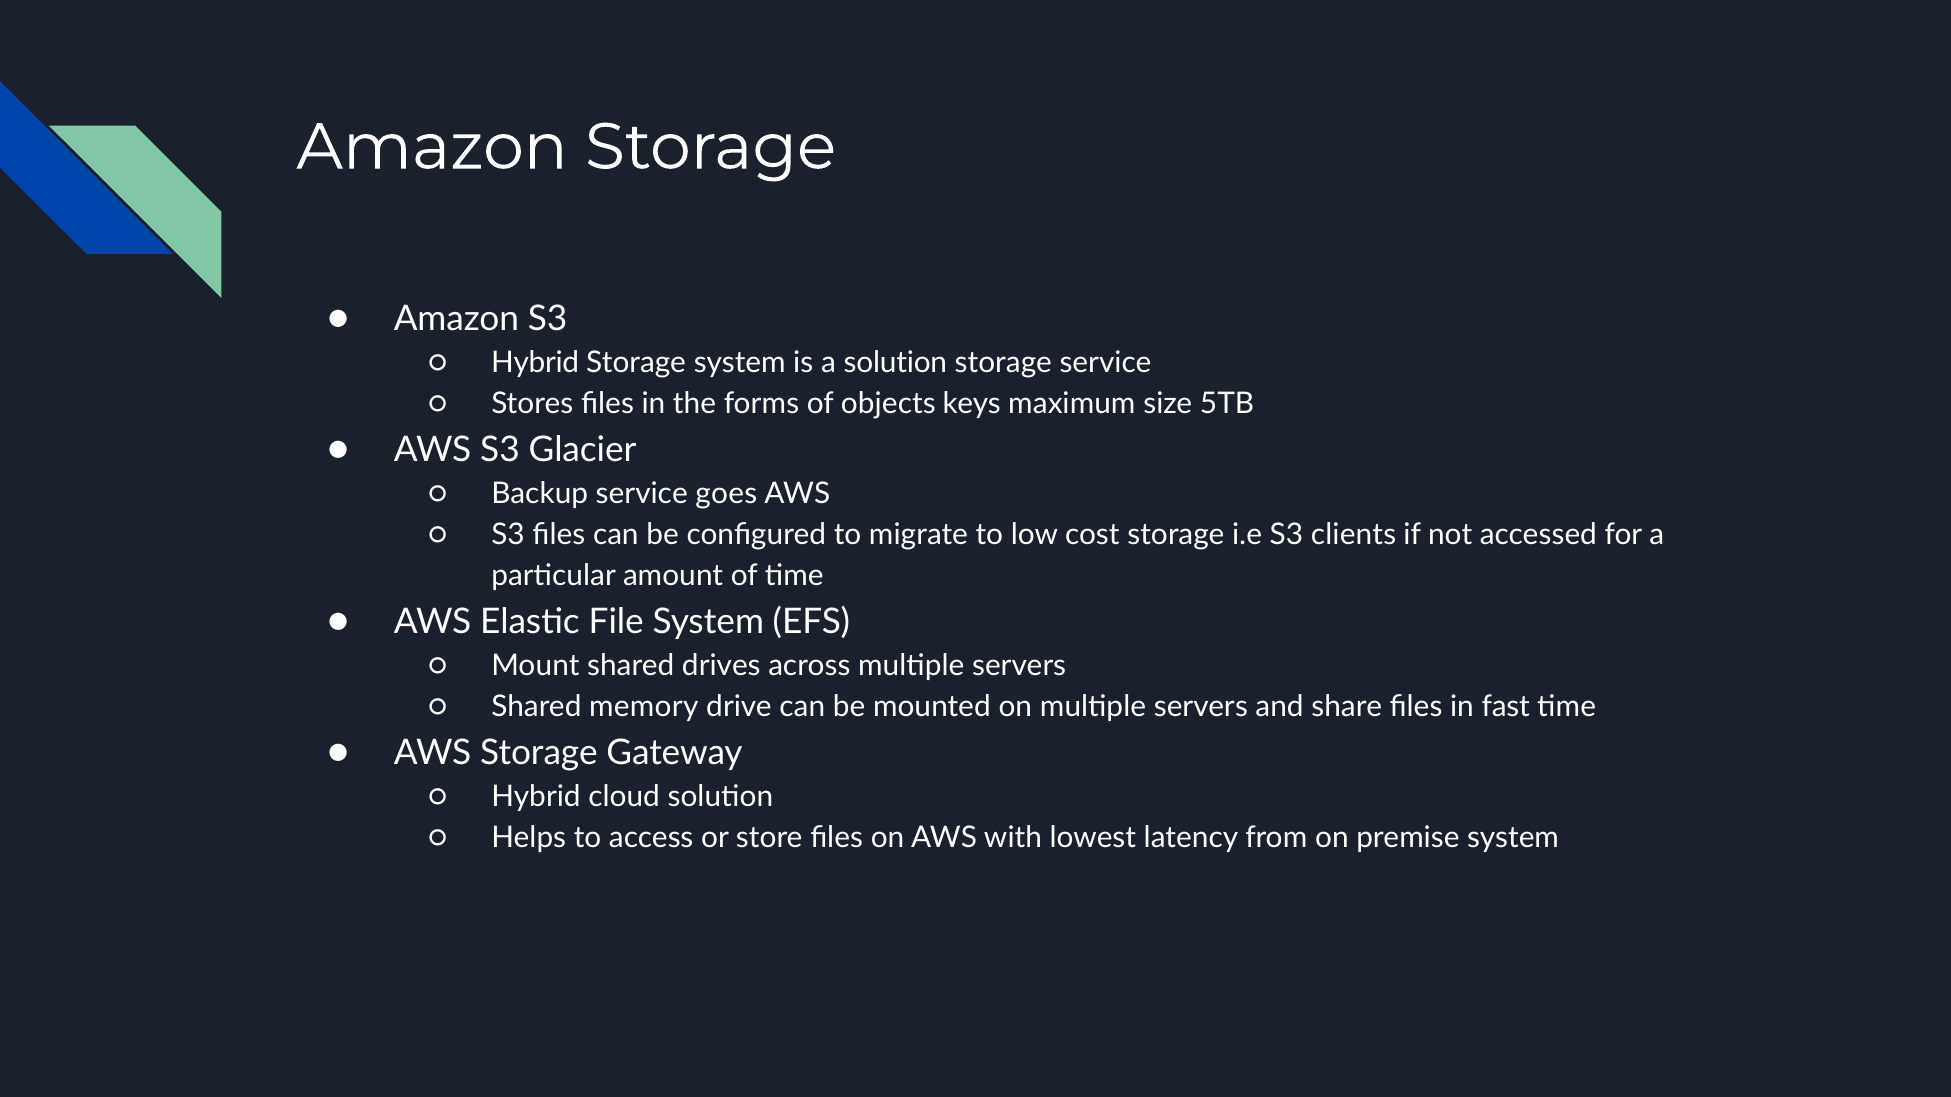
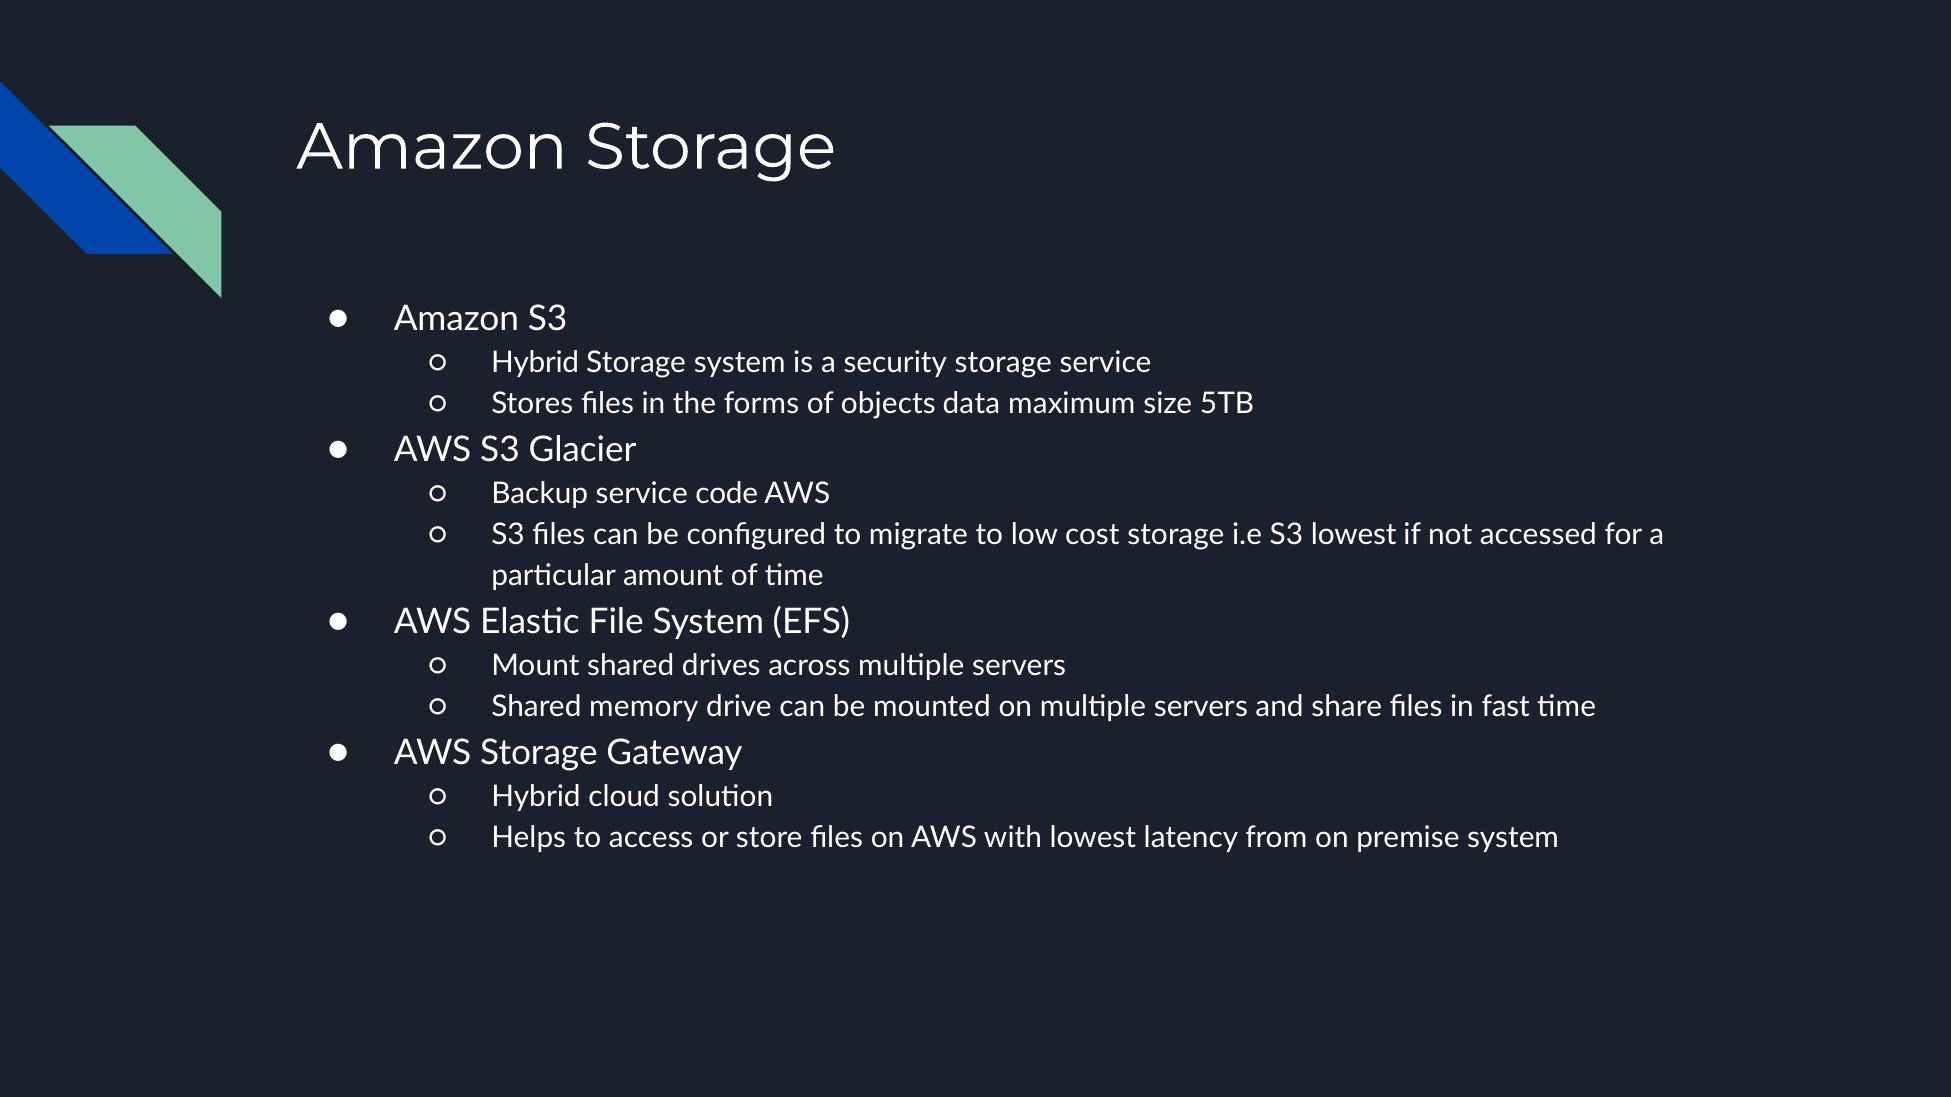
a solution: solution -> security
keys: keys -> data
goes: goes -> code
S3 clients: clients -> lowest
